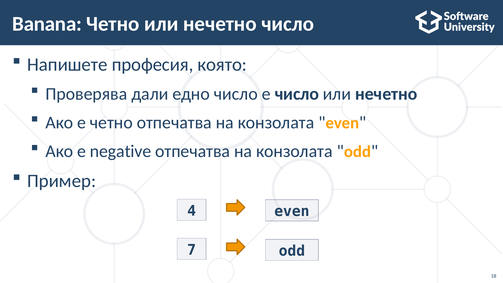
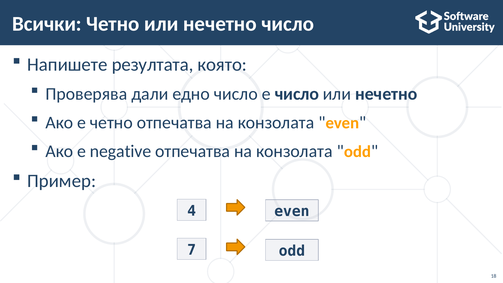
Banana: Banana -> Всички
професия: професия -> резултата
